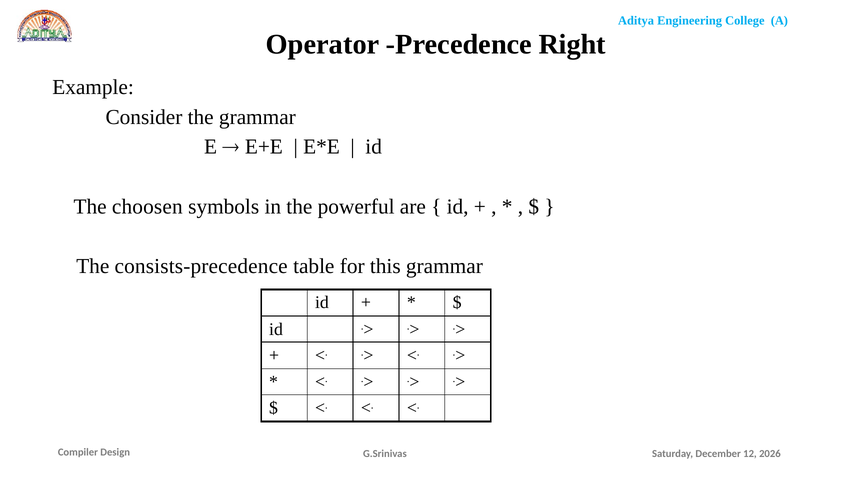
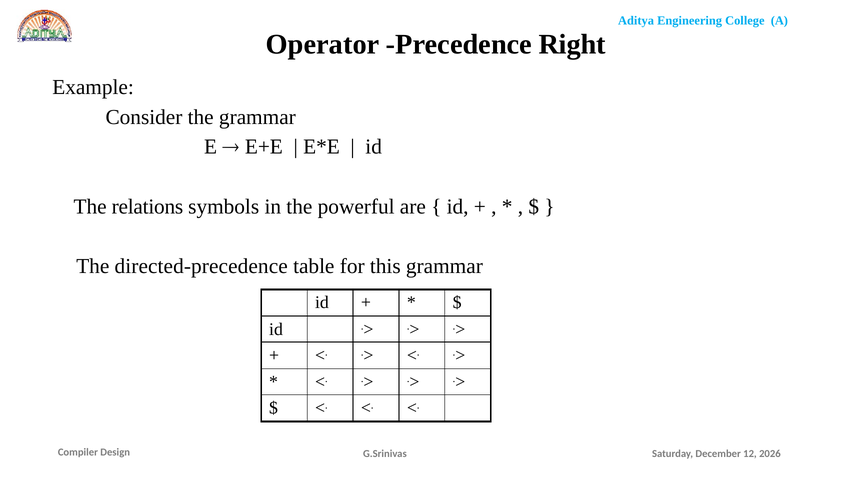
choosen: choosen -> relations
consists-precedence: consists-precedence -> directed-precedence
